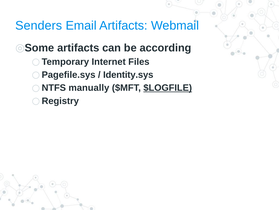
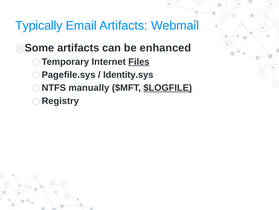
Senders: Senders -> Typically
according: according -> enhanced
Files underline: none -> present
